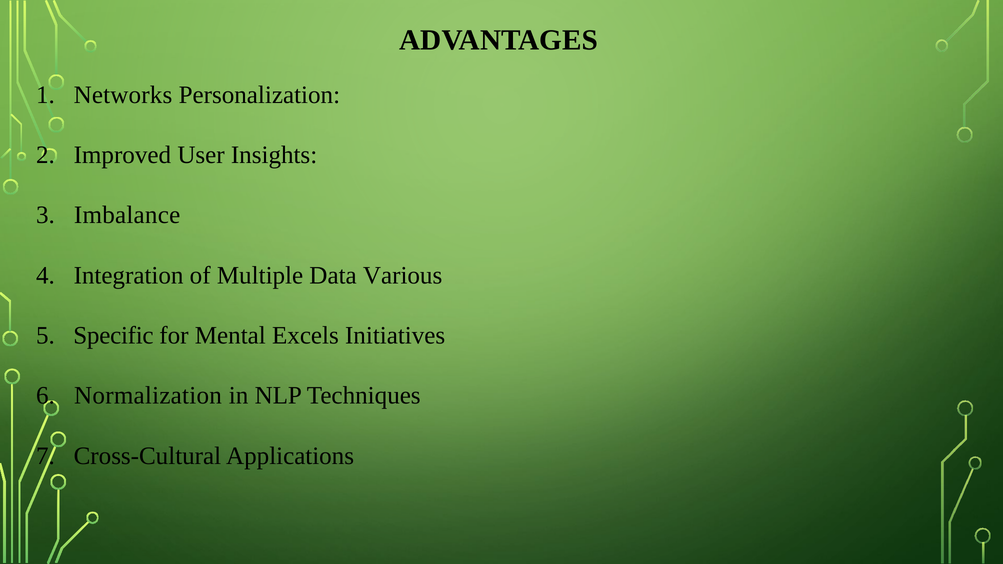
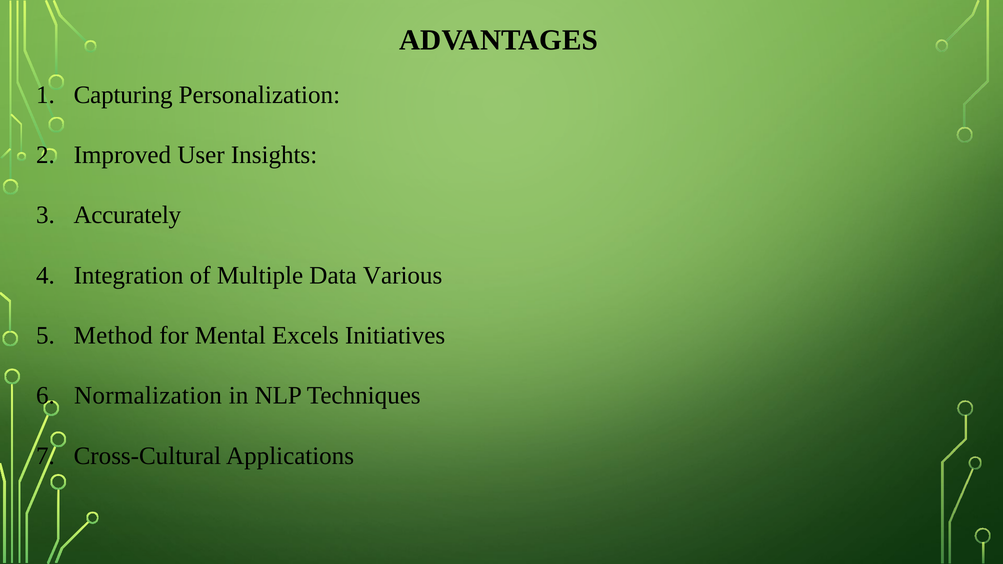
Networks: Networks -> Capturing
Imbalance: Imbalance -> Accurately
Specific: Specific -> Method
